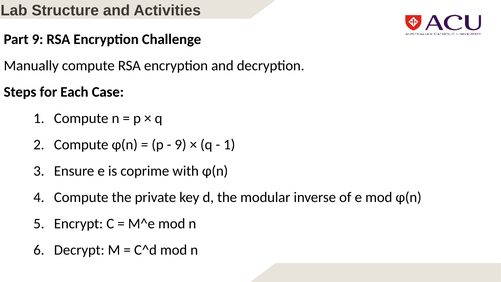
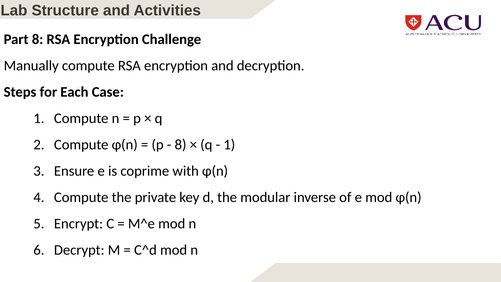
Part 9: 9 -> 8
9 at (181, 145): 9 -> 8
